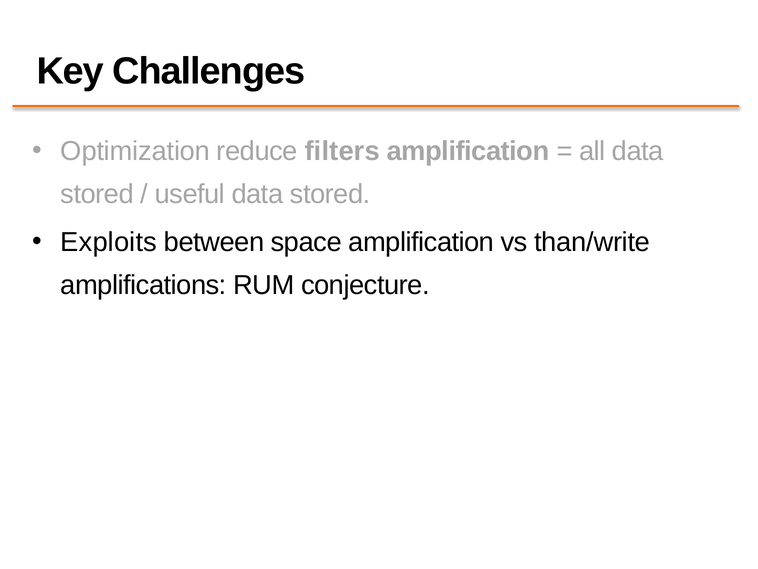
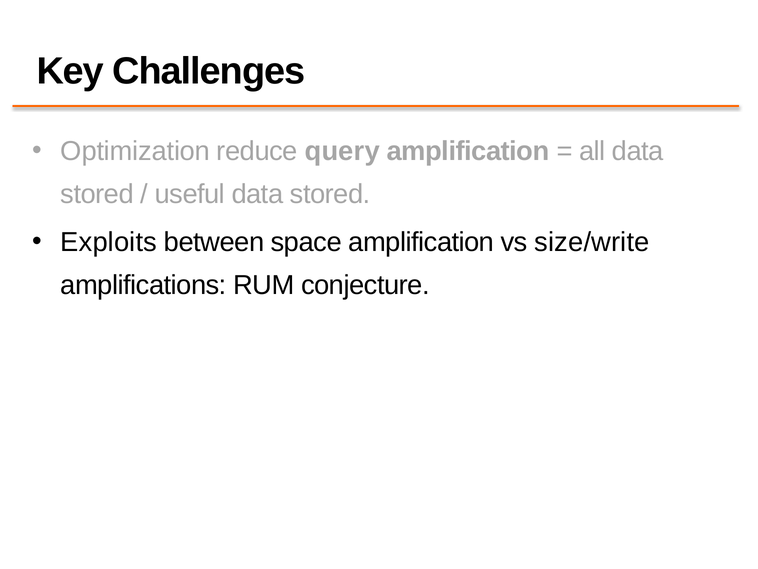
filters: filters -> query
than/write: than/write -> size/write
